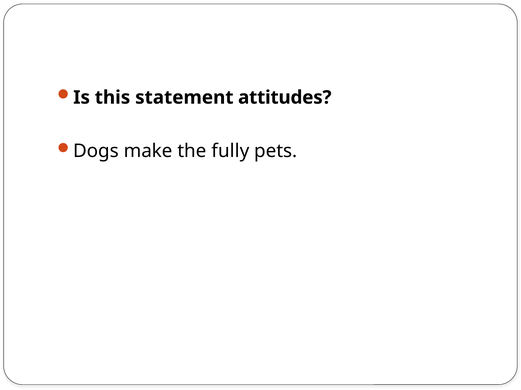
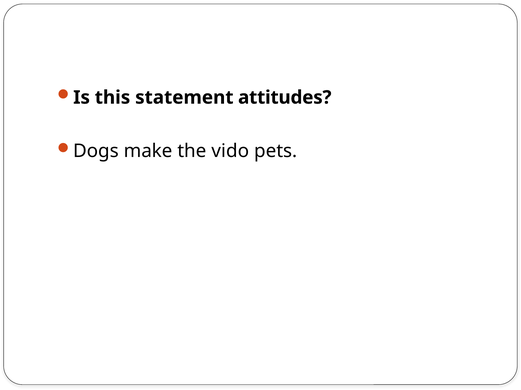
fully: fully -> vido
